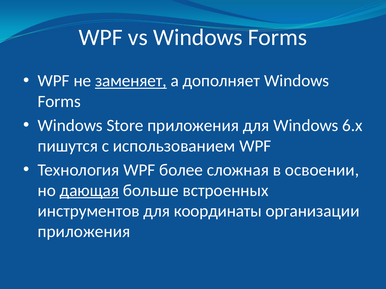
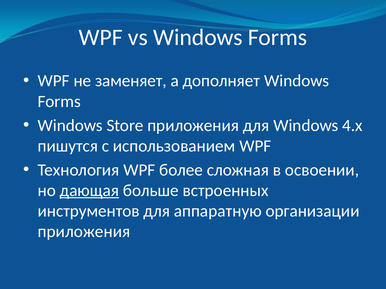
заменяет underline: present -> none
6.x: 6.x -> 4.x
координаты: координаты -> аппаратную
